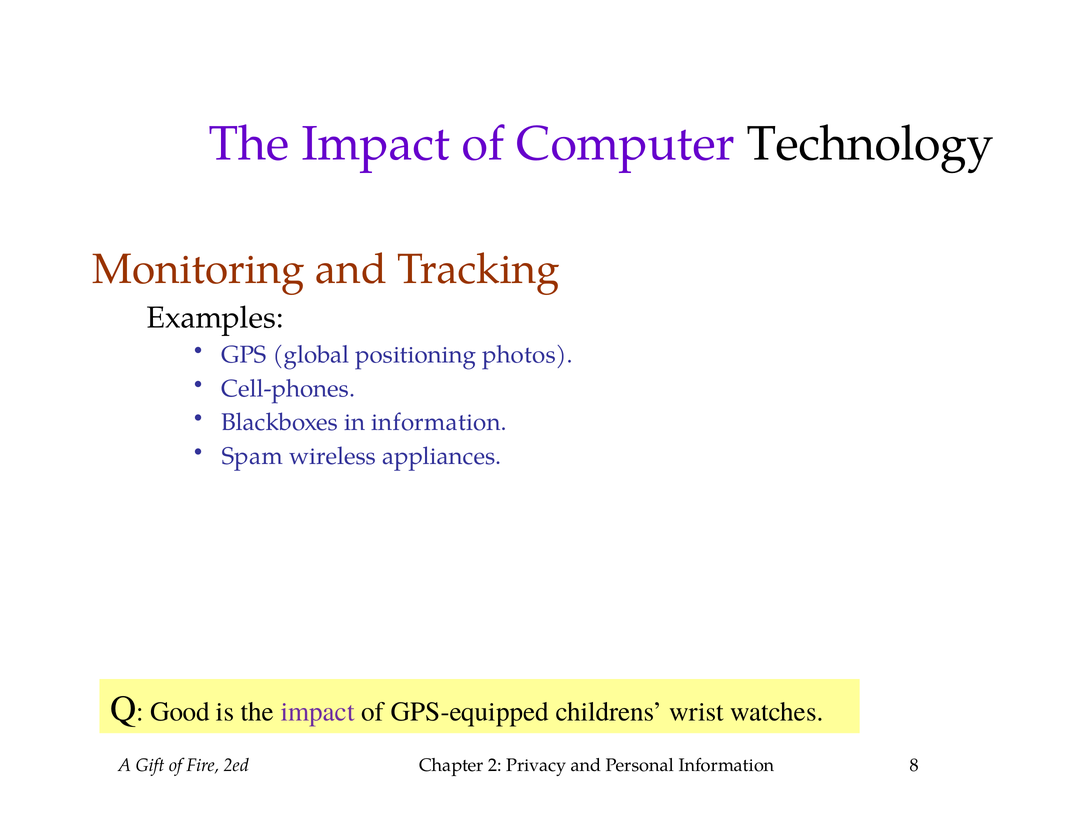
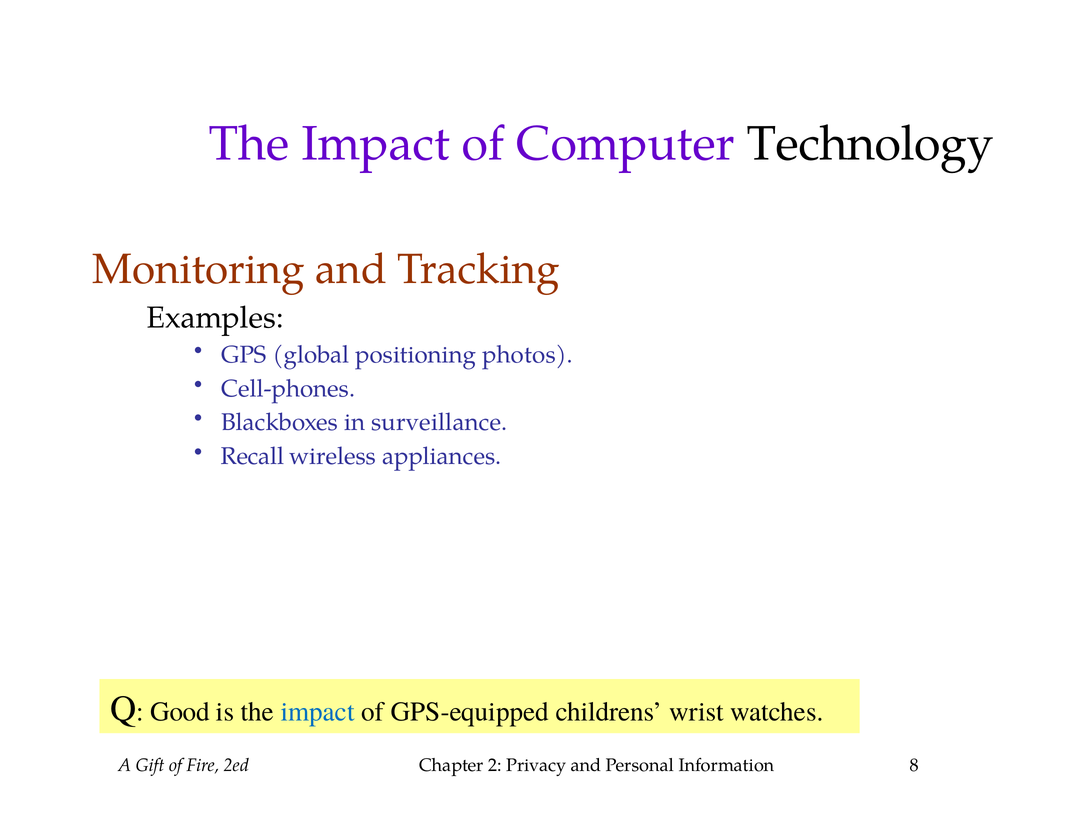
in information: information -> surveillance
Spam: Spam -> Recall
impact at (318, 711) colour: purple -> blue
